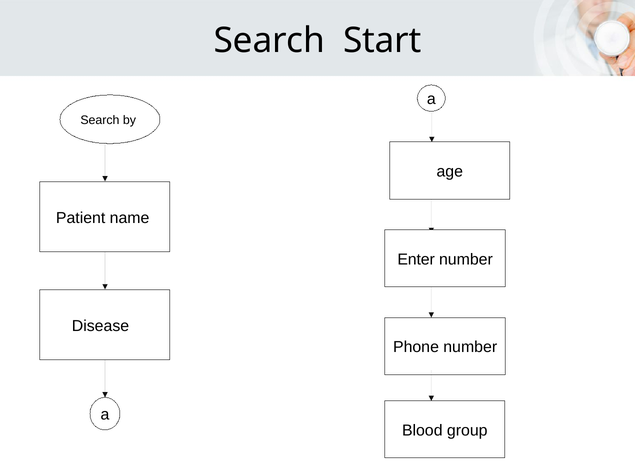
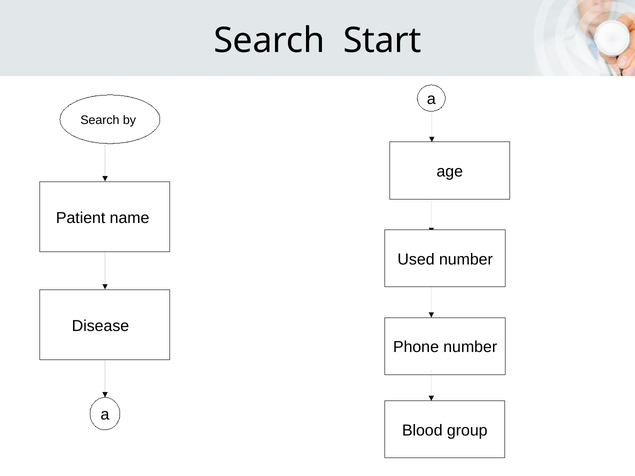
Enter: Enter -> Used
